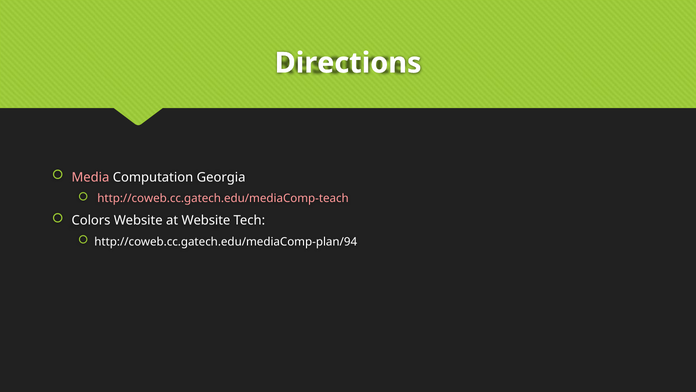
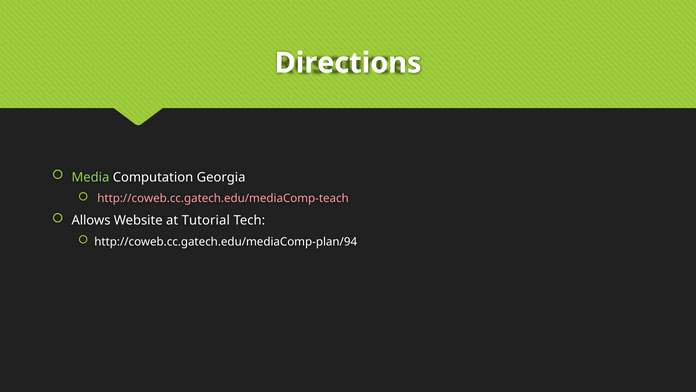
Media colour: pink -> light green
Colors: Colors -> Allows
at Website: Website -> Tutorial
